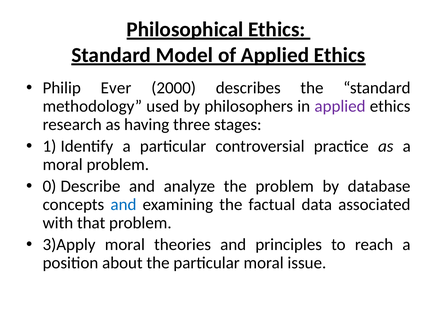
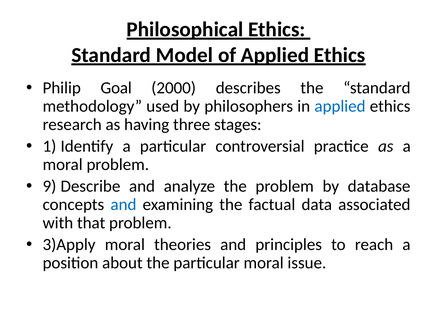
Ever: Ever -> Goal
applied at (340, 106) colour: purple -> blue
0: 0 -> 9
